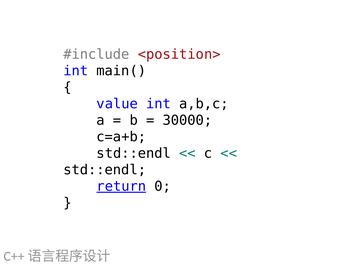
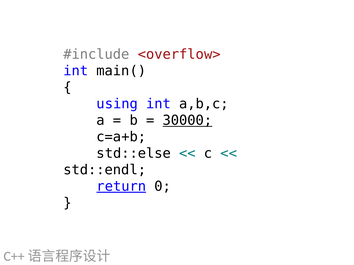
<position>: <position> -> <overflow>
value: value -> using
30000 underline: none -> present
std::endl at (134, 154): std::endl -> std::else
